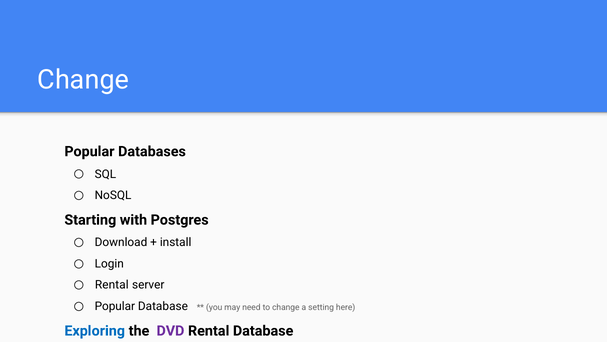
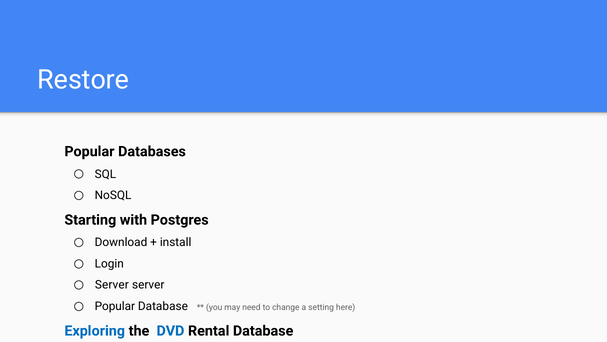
Change at (83, 80): Change -> Restore
Rental at (112, 285): Rental -> Server
DVD colour: purple -> blue
